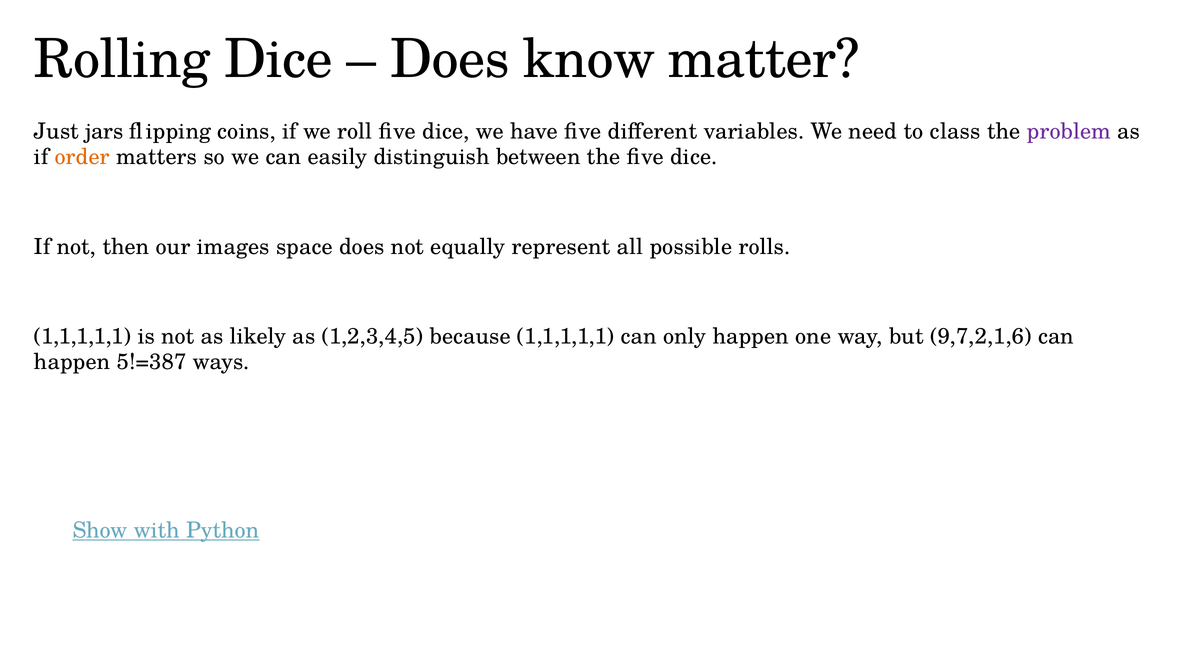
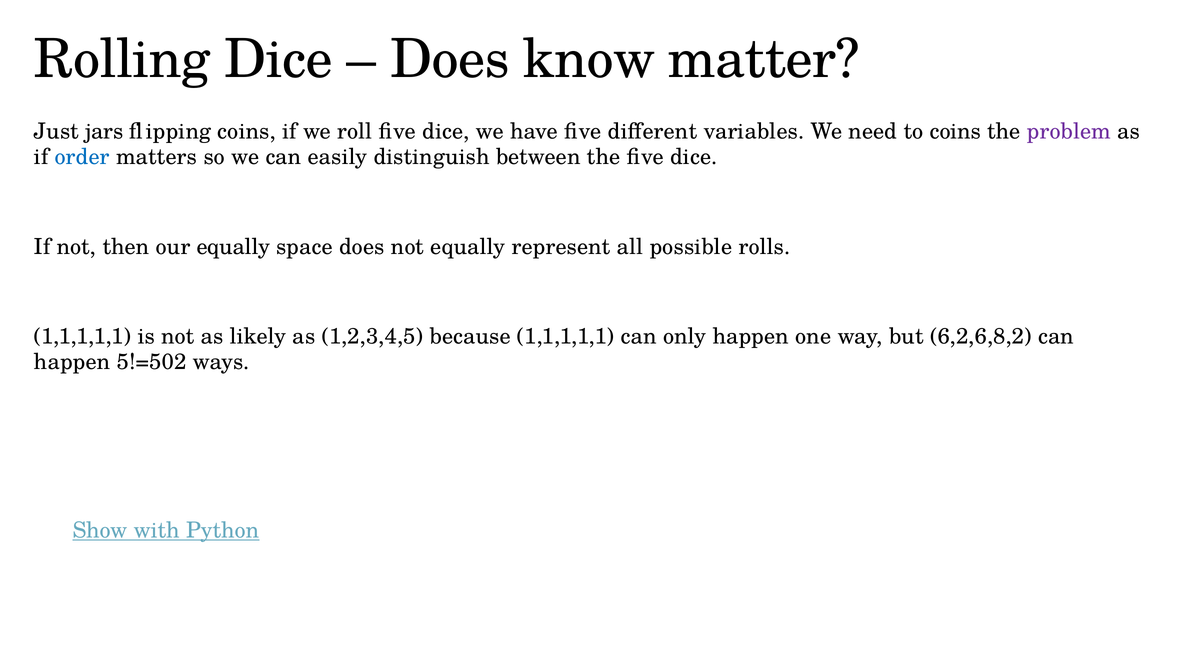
to class: class -> coins
order colour: orange -> blue
our images: images -> equally
9,7,2,1,6: 9,7,2,1,6 -> 6,2,6,8,2
5!=387: 5!=387 -> 5!=502
